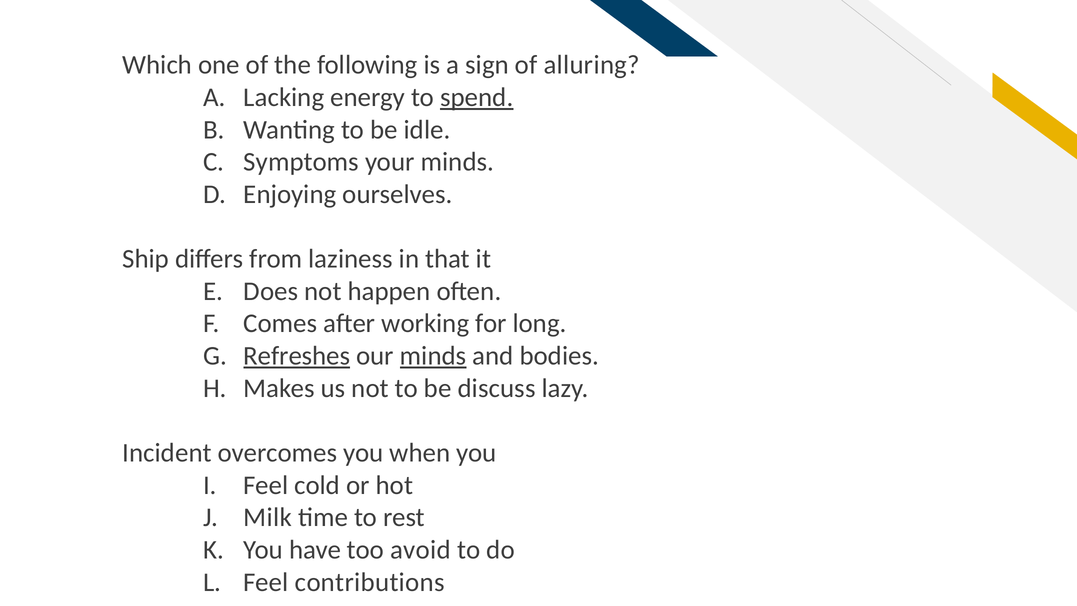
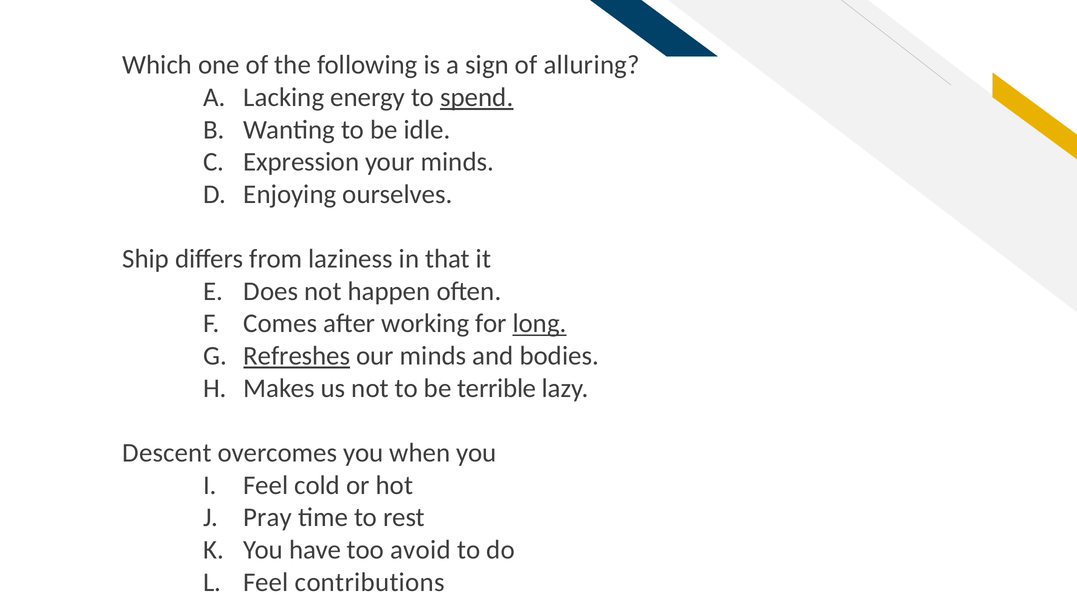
Symptoms: Symptoms -> Expression
long underline: none -> present
minds at (433, 356) underline: present -> none
discuss: discuss -> terrible
Incident: Incident -> Descent
Milk: Milk -> Pray
